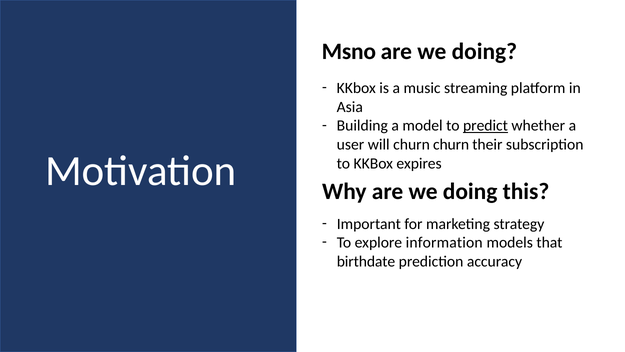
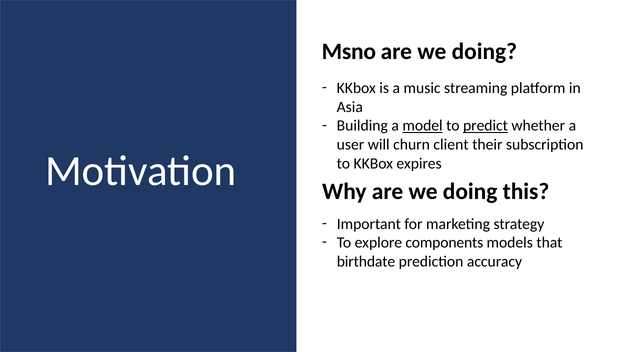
model underline: none -> present
churn churn: churn -> client
information: information -> components
